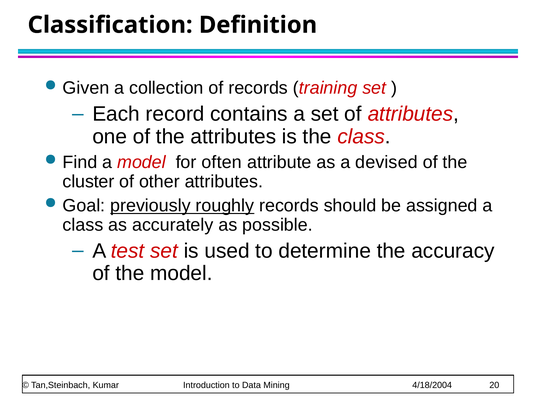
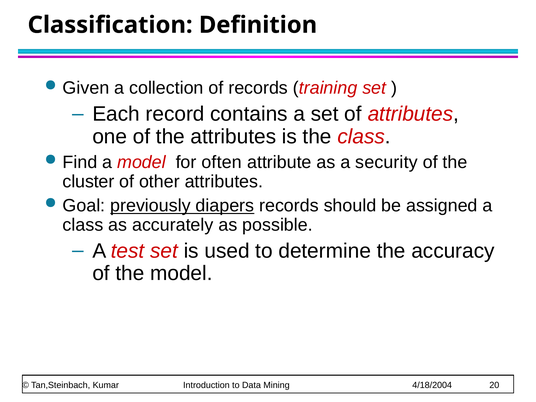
devised: devised -> security
roughly: roughly -> diapers
